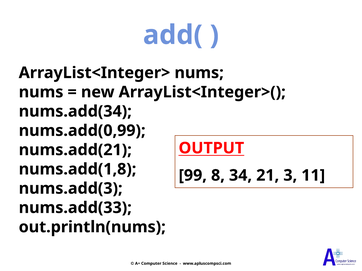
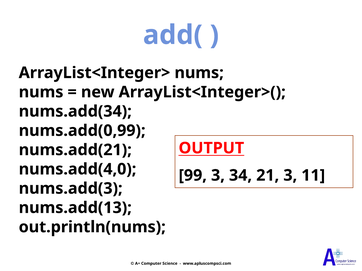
nums.add(1,8: nums.add(1,8 -> nums.add(4,0
99 8: 8 -> 3
nums.add(33: nums.add(33 -> nums.add(13
